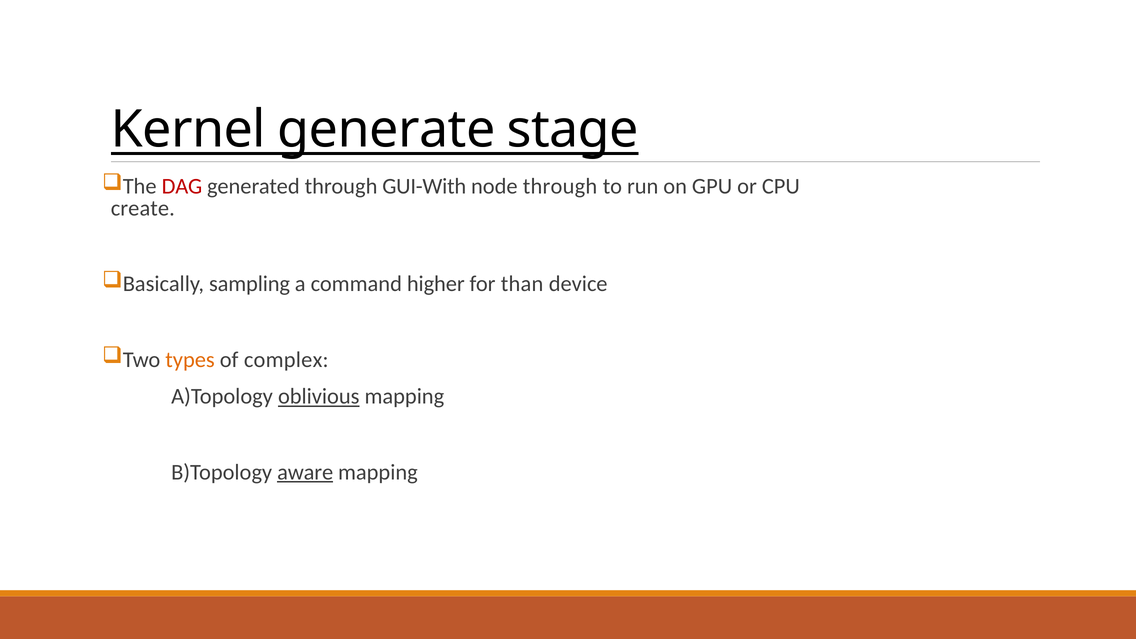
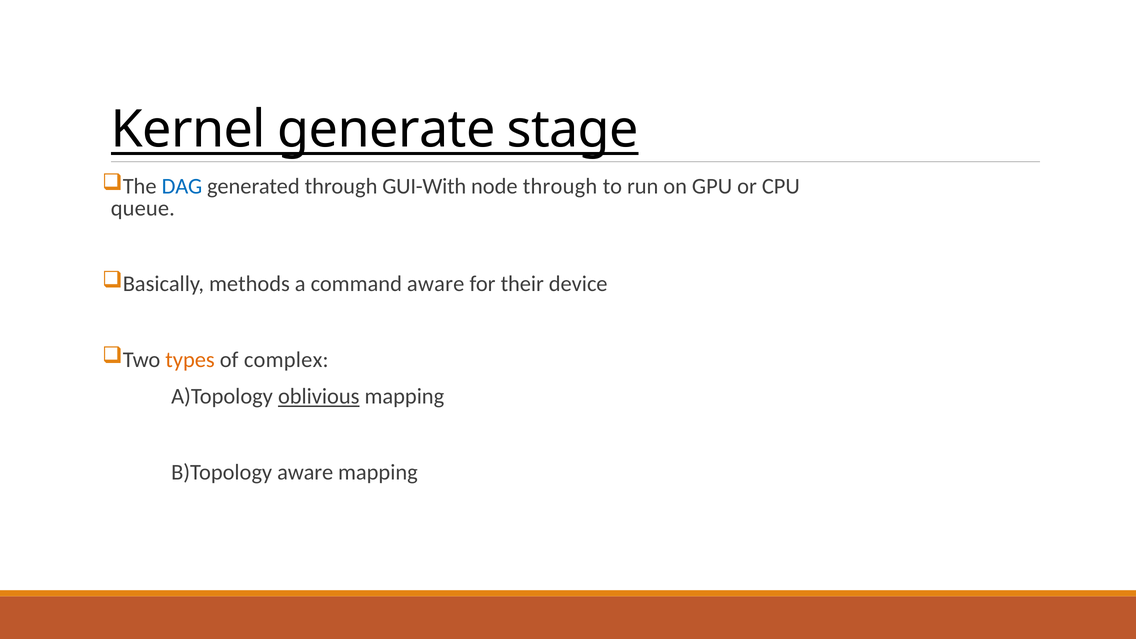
DAG colour: red -> blue
create: create -> queue
sampling: sampling -> methods
command higher: higher -> aware
than: than -> their
aware at (305, 472) underline: present -> none
